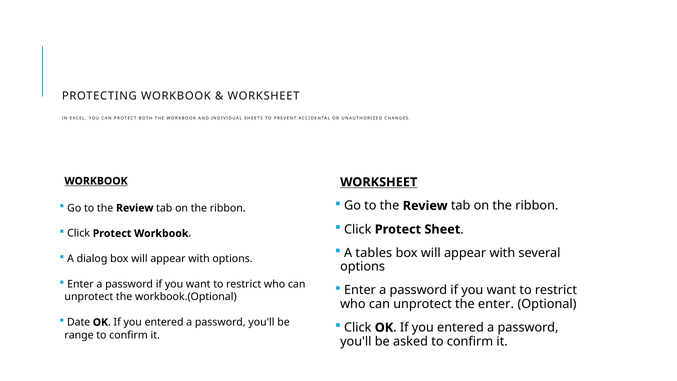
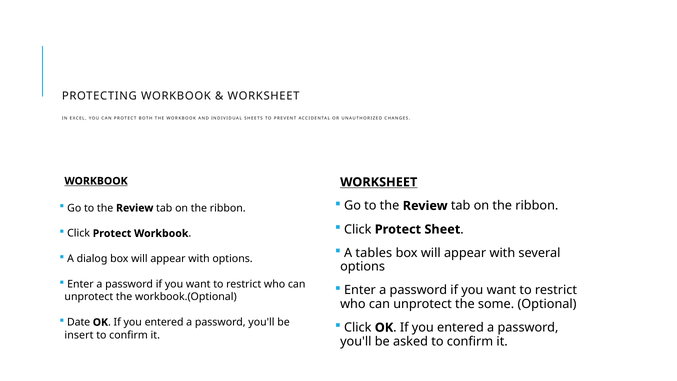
the enter: enter -> some
range: range -> insert
